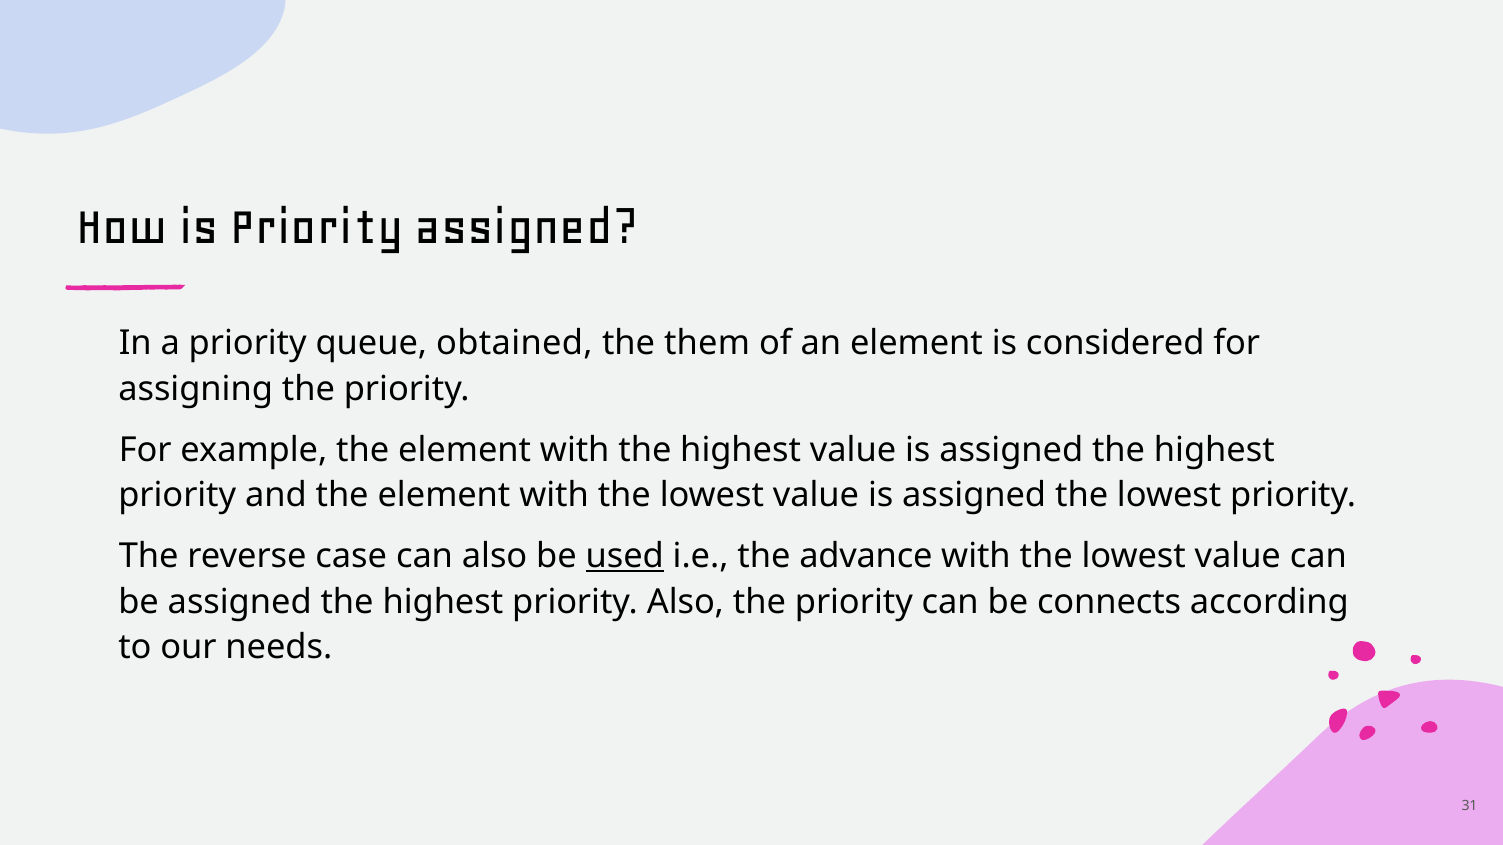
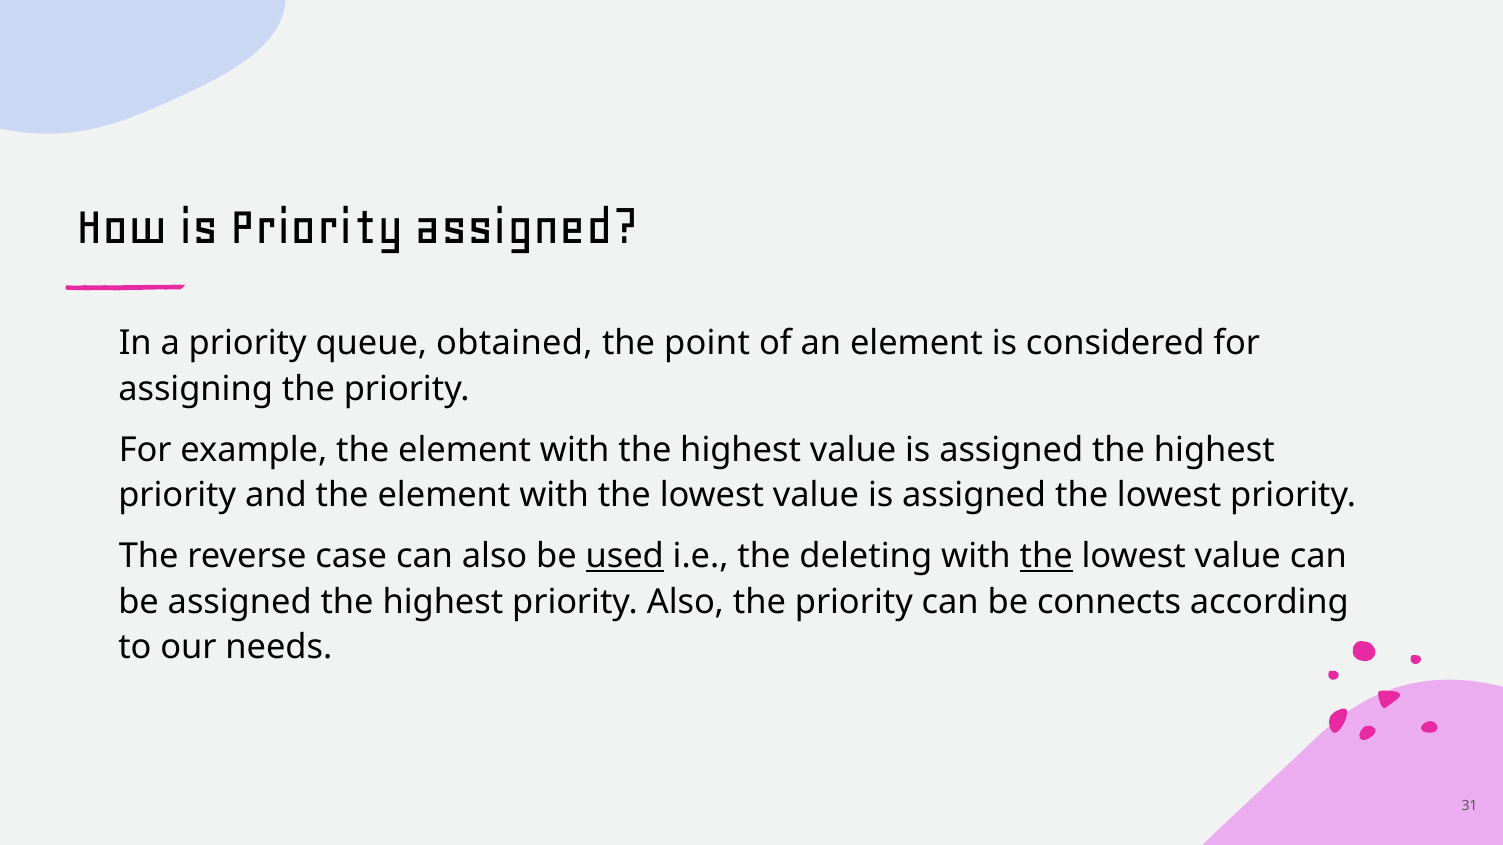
them: them -> point
advance: advance -> deleting
the at (1046, 557) underline: none -> present
